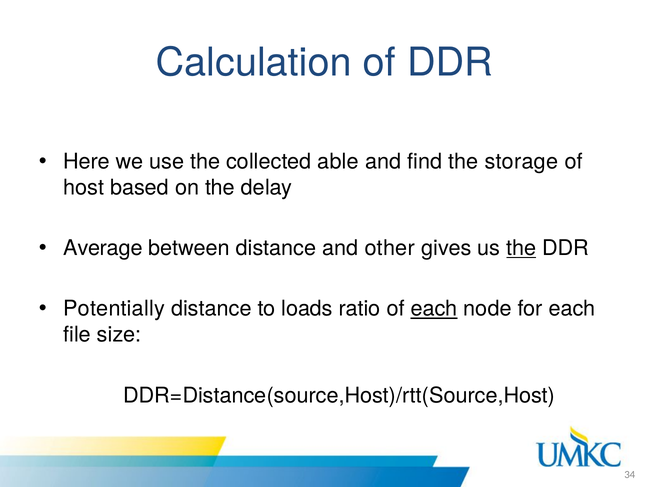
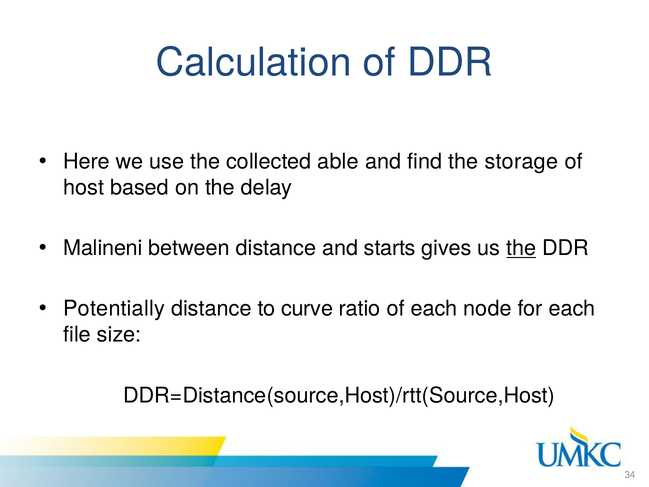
Average: Average -> Malineni
other: other -> starts
loads: loads -> curve
each at (434, 309) underline: present -> none
